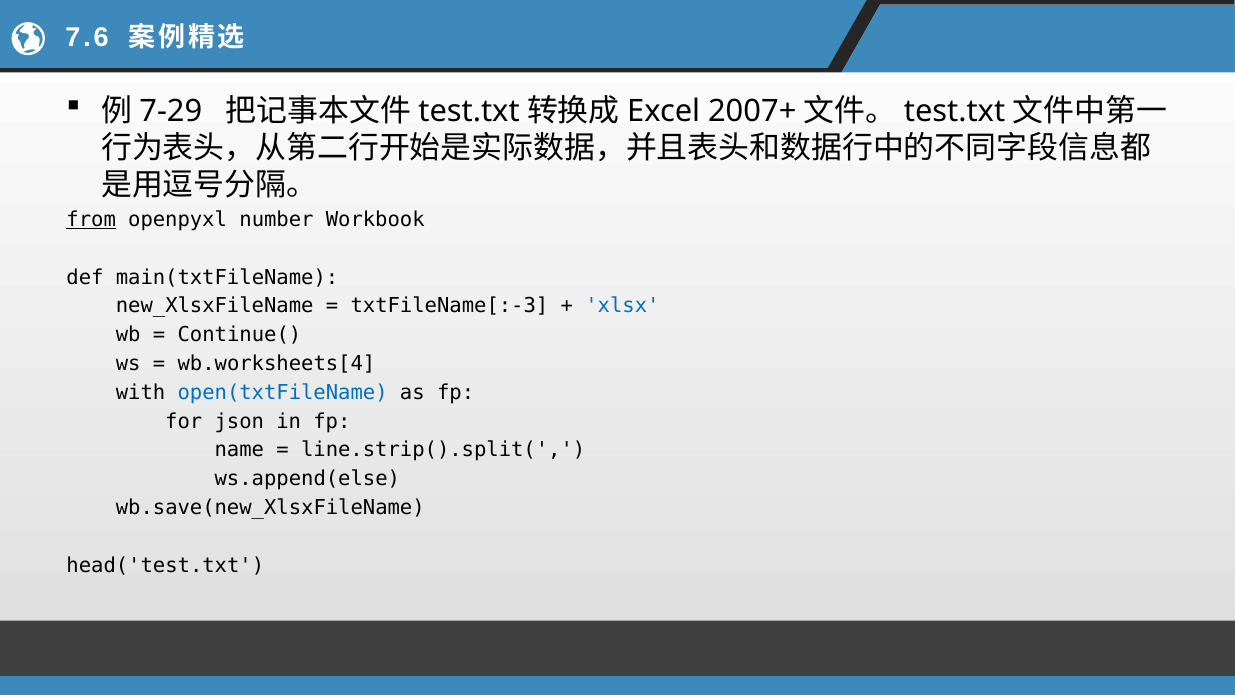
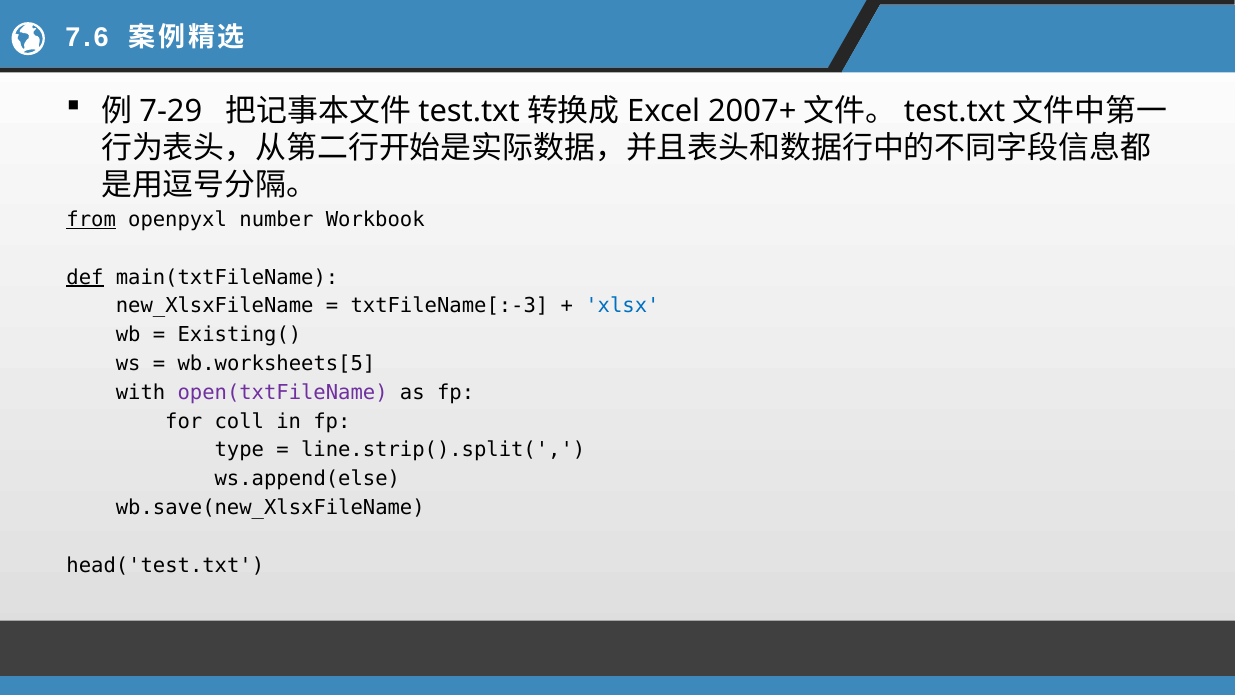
def underline: none -> present
Continue(: Continue( -> Existing(
wb.worksheets[4: wb.worksheets[4 -> wb.worksheets[5
open(txtFileName colour: blue -> purple
json: json -> coll
name: name -> type
